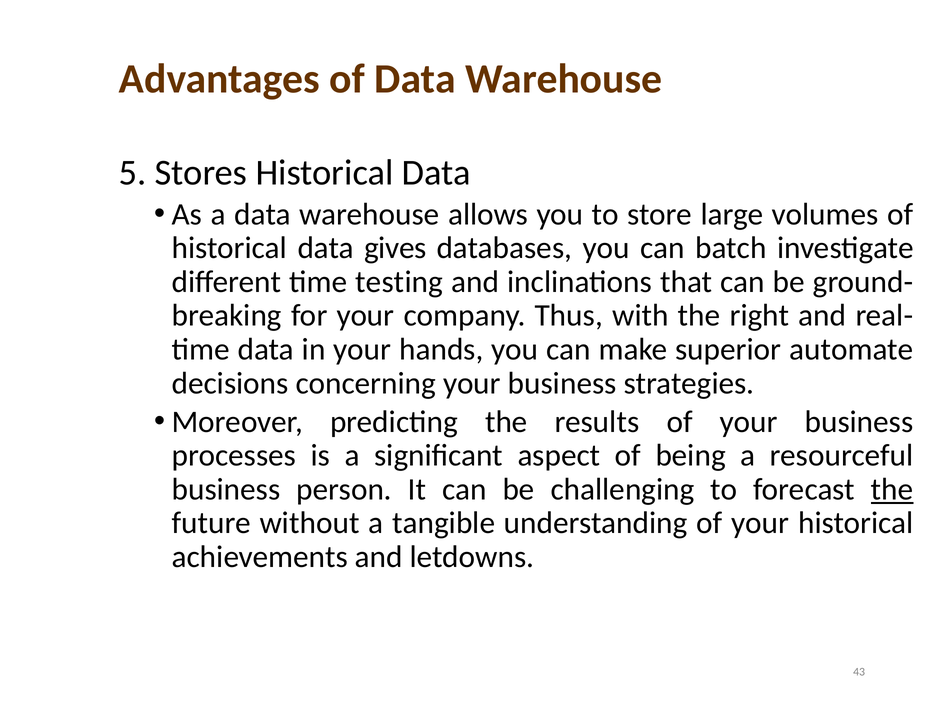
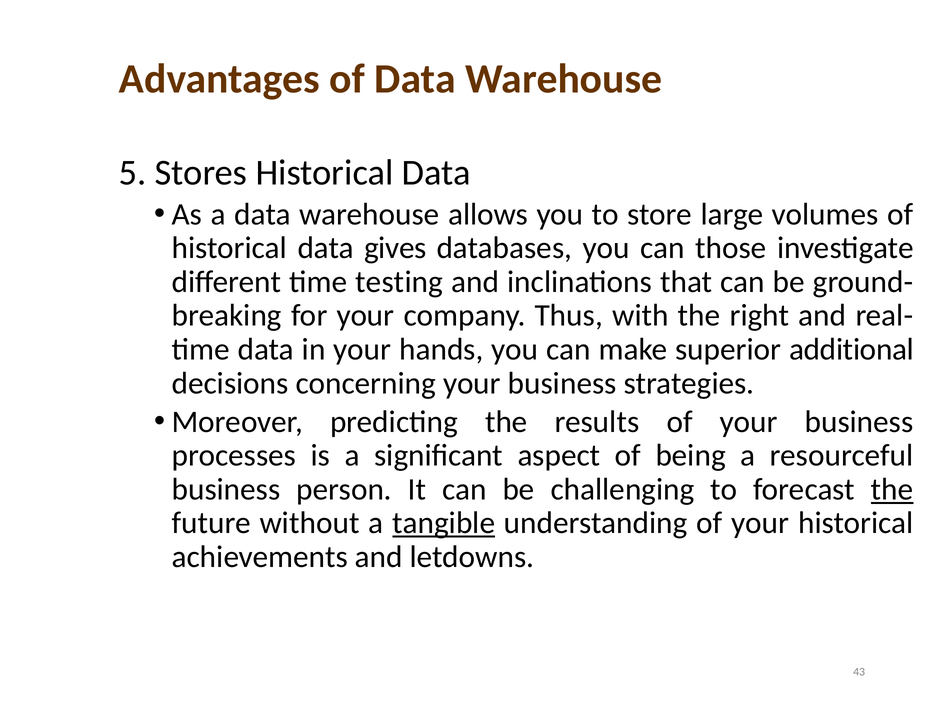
batch: batch -> those
automate: automate -> additional
tangible underline: none -> present
